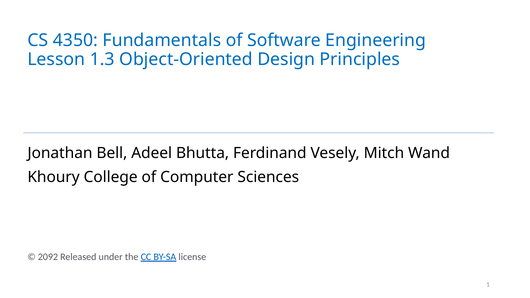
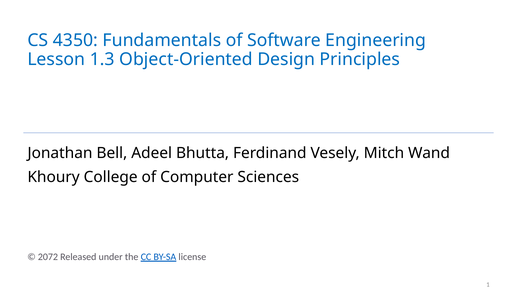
2092: 2092 -> 2072
